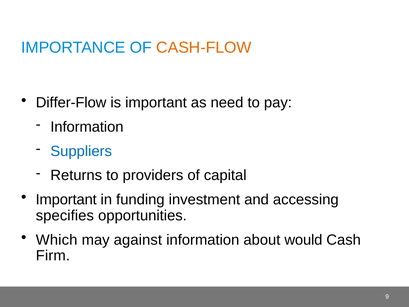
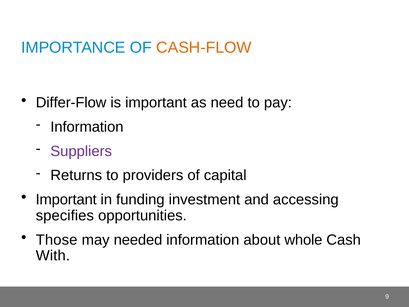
Suppliers colour: blue -> purple
Which: Which -> Those
against: against -> needed
would: would -> whole
Firm: Firm -> With
